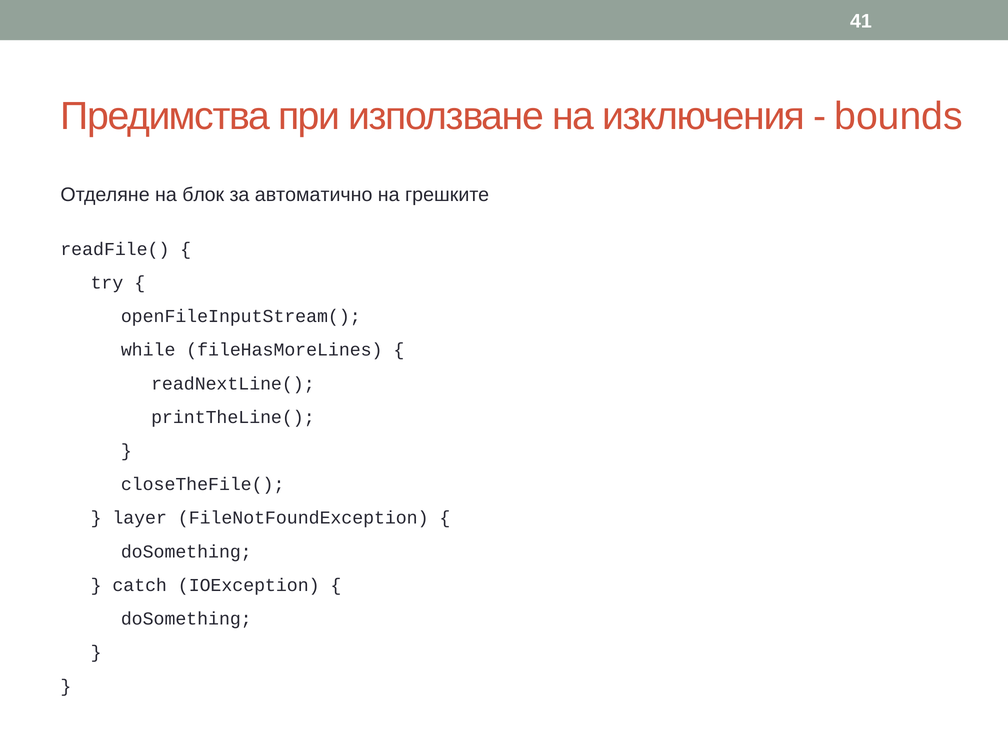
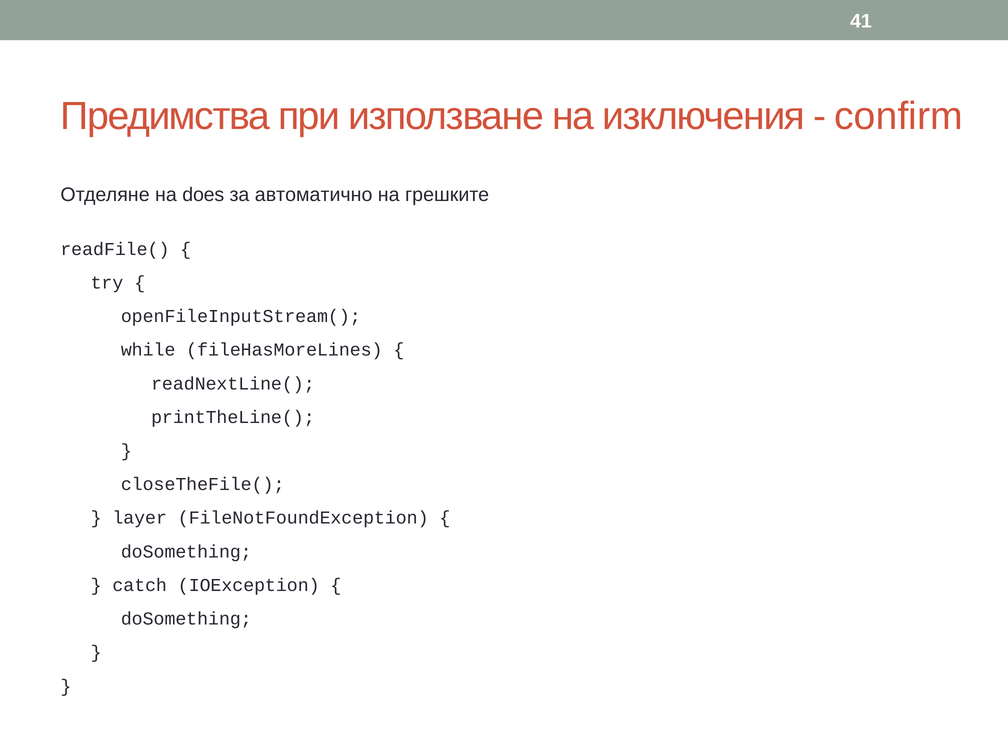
bounds: bounds -> confirm
блок: блок -> does
